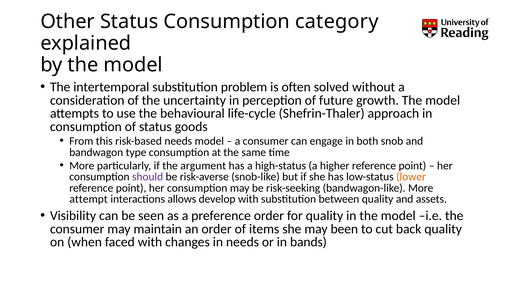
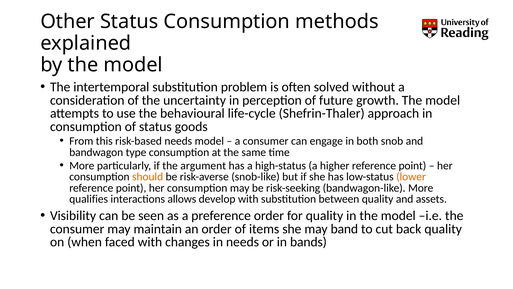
category: category -> methods
should colour: purple -> orange
attempt: attempt -> qualifies
been: been -> band
